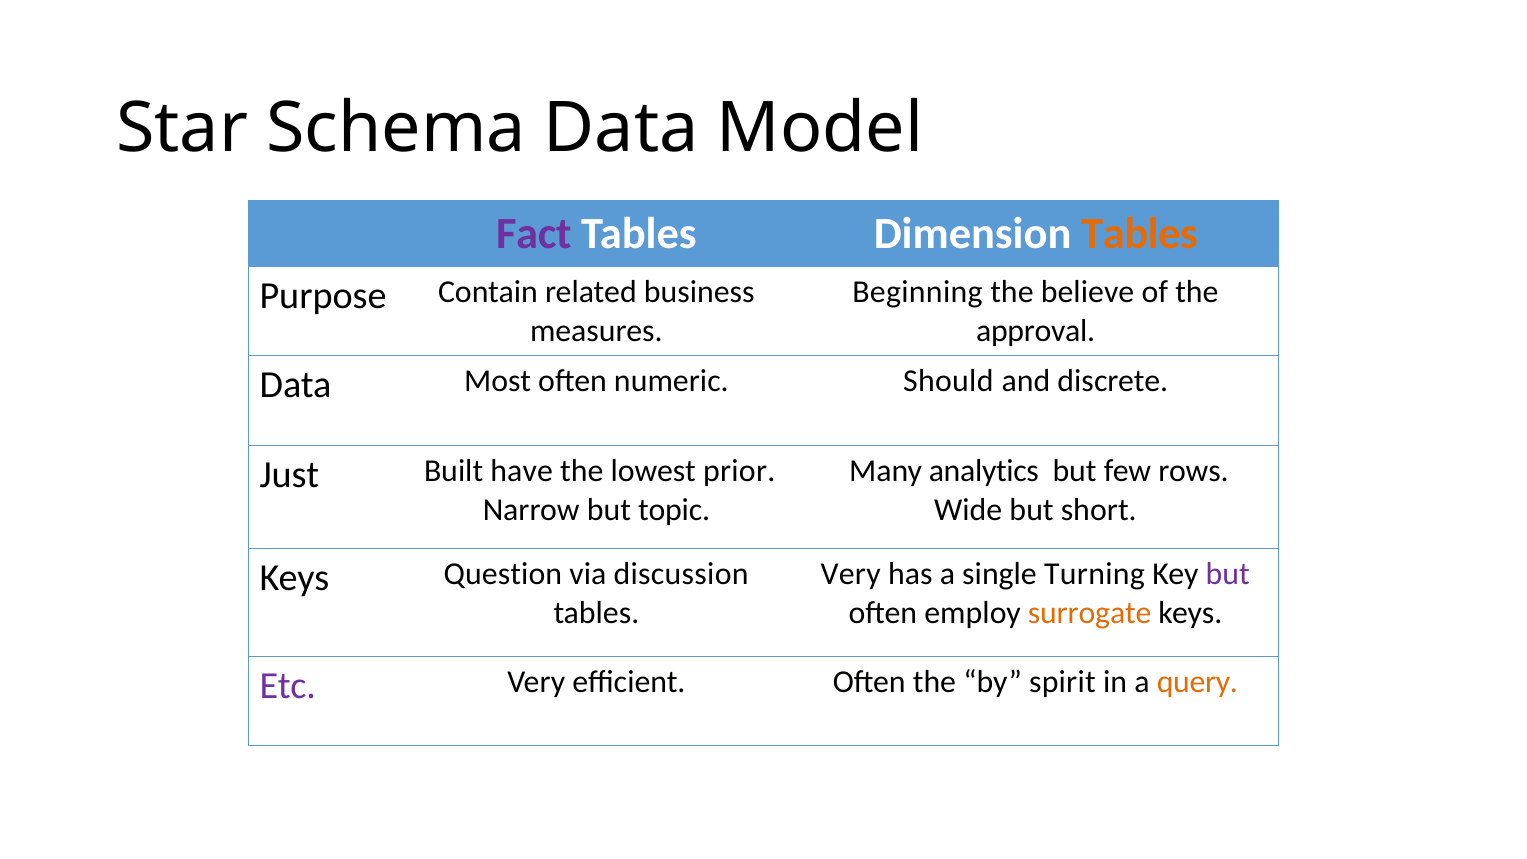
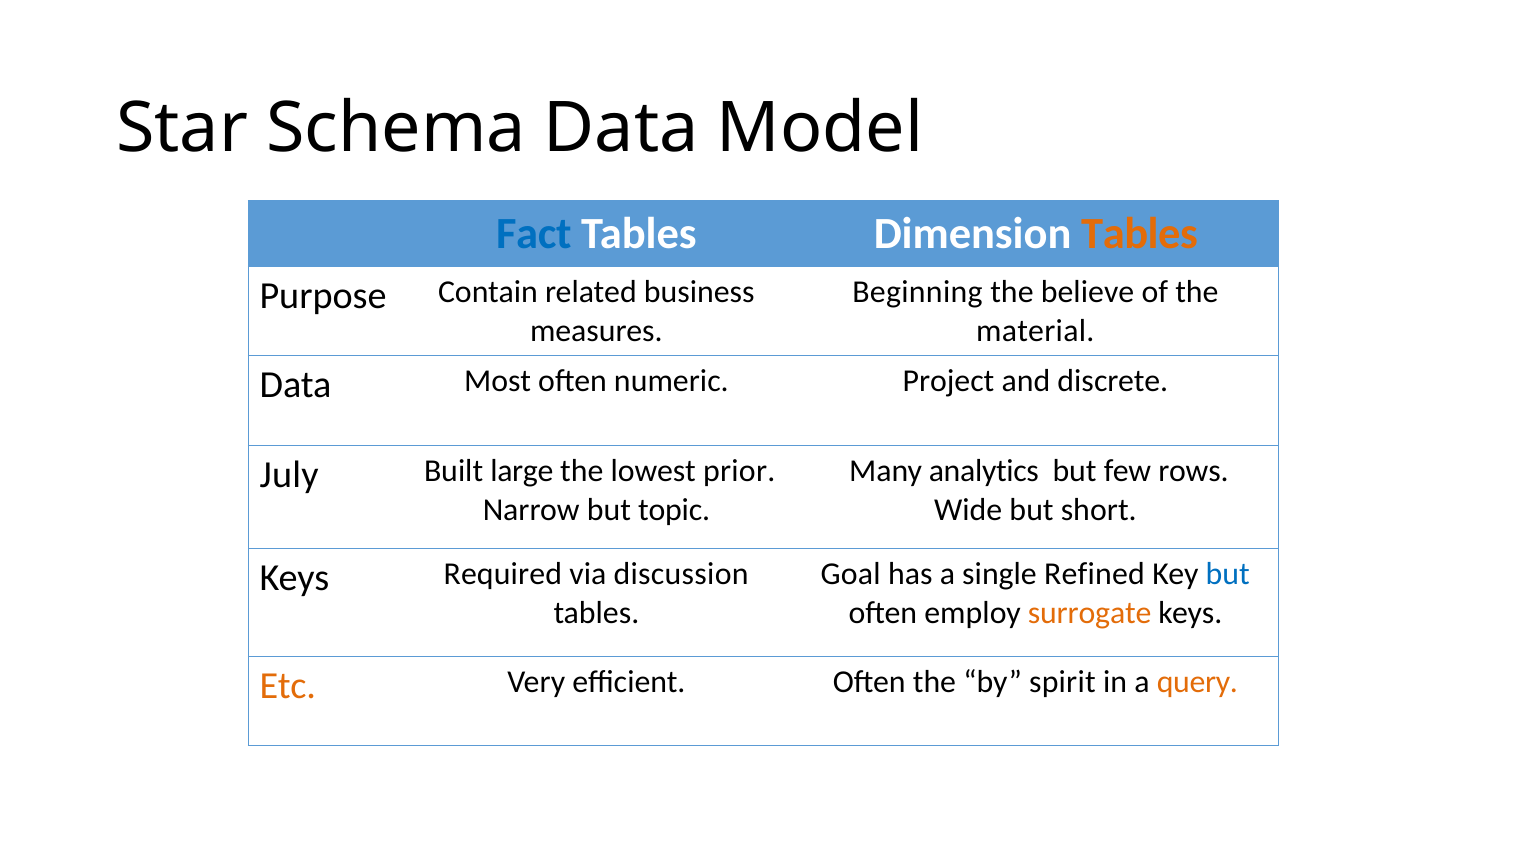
Fact colour: purple -> blue
approval: approval -> material
Should: Should -> Project
Just: Just -> July
have: have -> large
Very at (851, 574): Very -> Goal
Turning: Turning -> Refined
but at (1228, 574) colour: purple -> blue
Question: Question -> Required
Etc colour: purple -> orange
